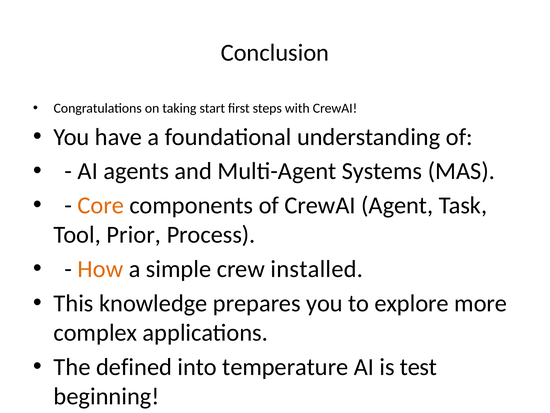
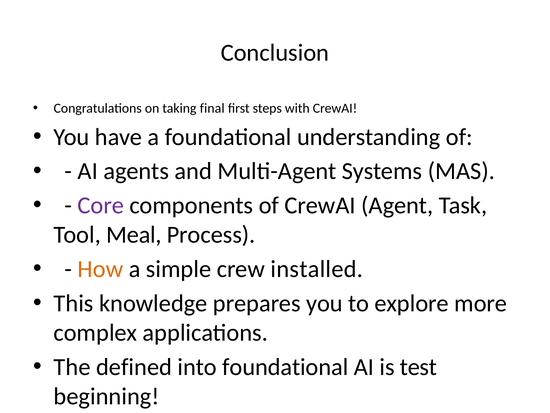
start: start -> final
Core colour: orange -> purple
Prior: Prior -> Meal
into temperature: temperature -> foundational
